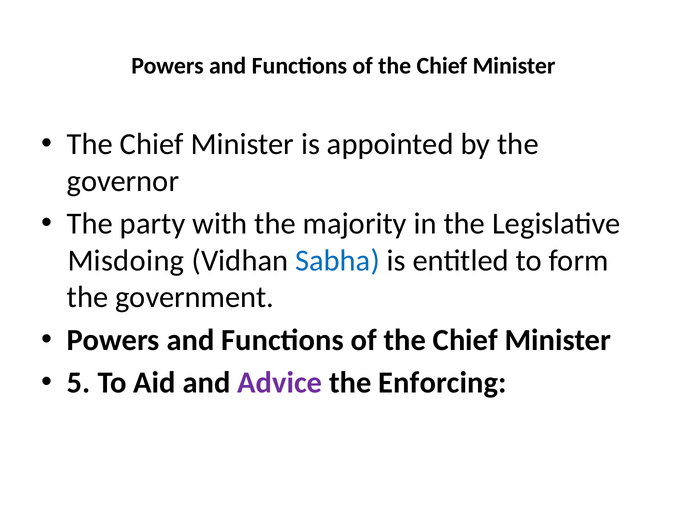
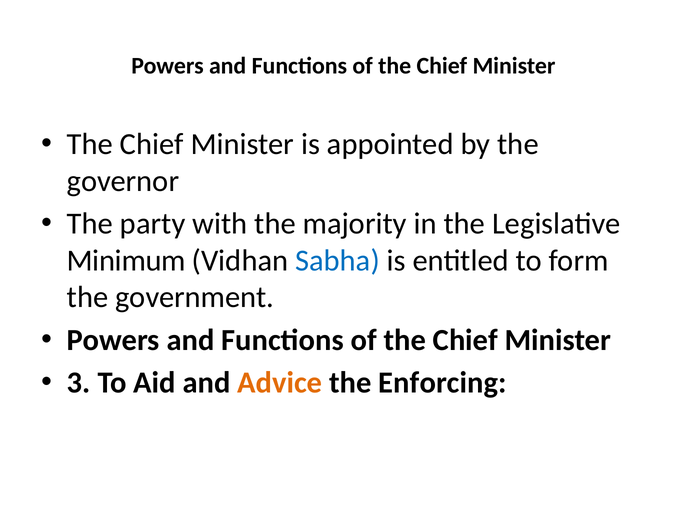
Misdoing: Misdoing -> Minimum
5: 5 -> 3
Advice colour: purple -> orange
